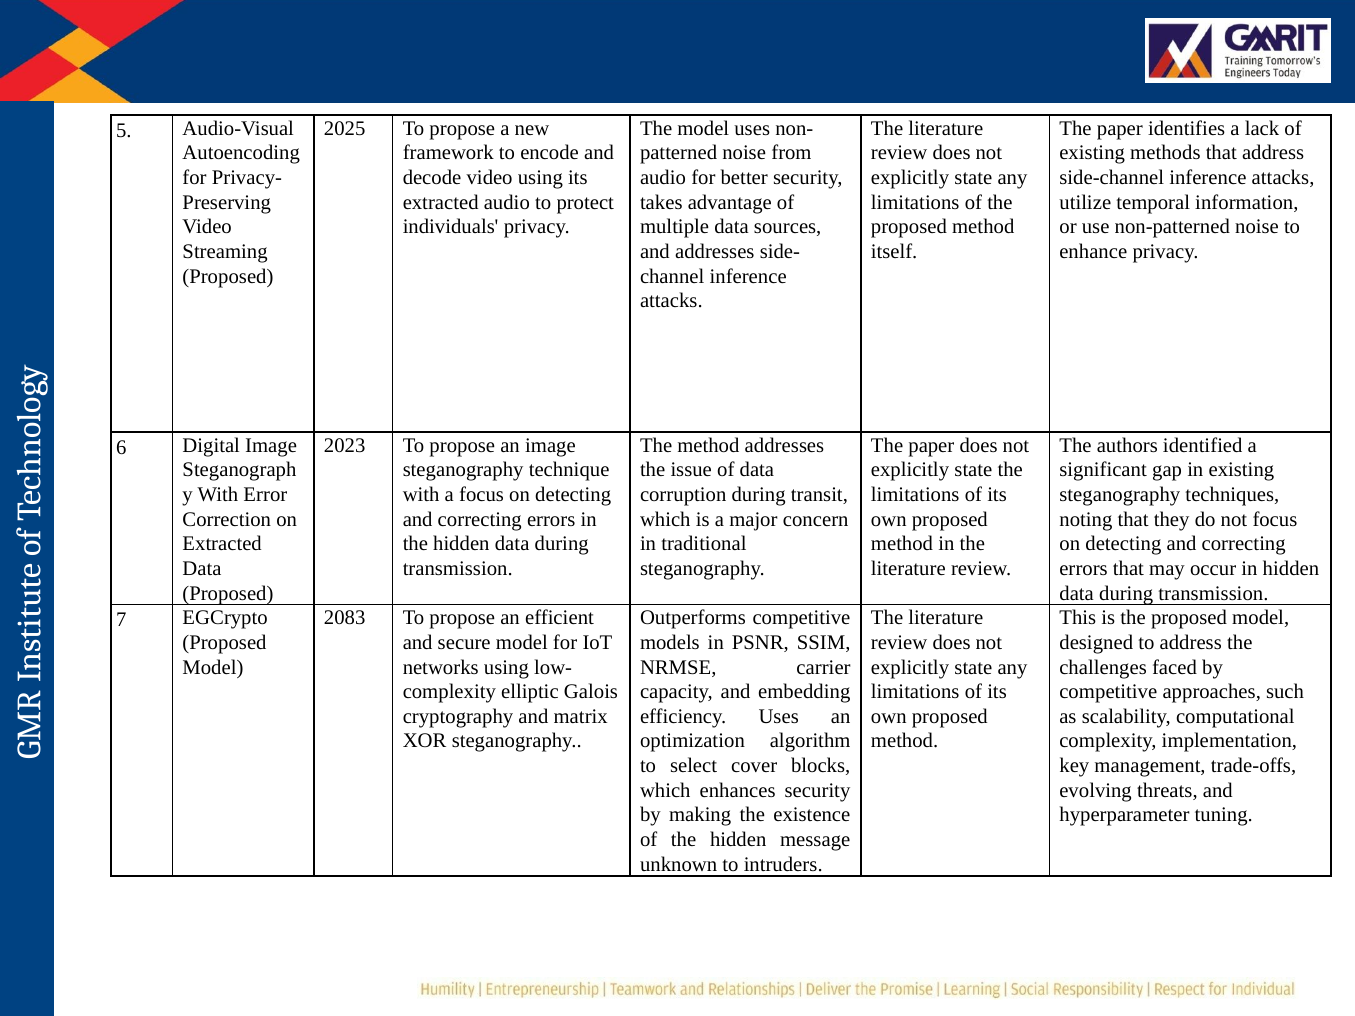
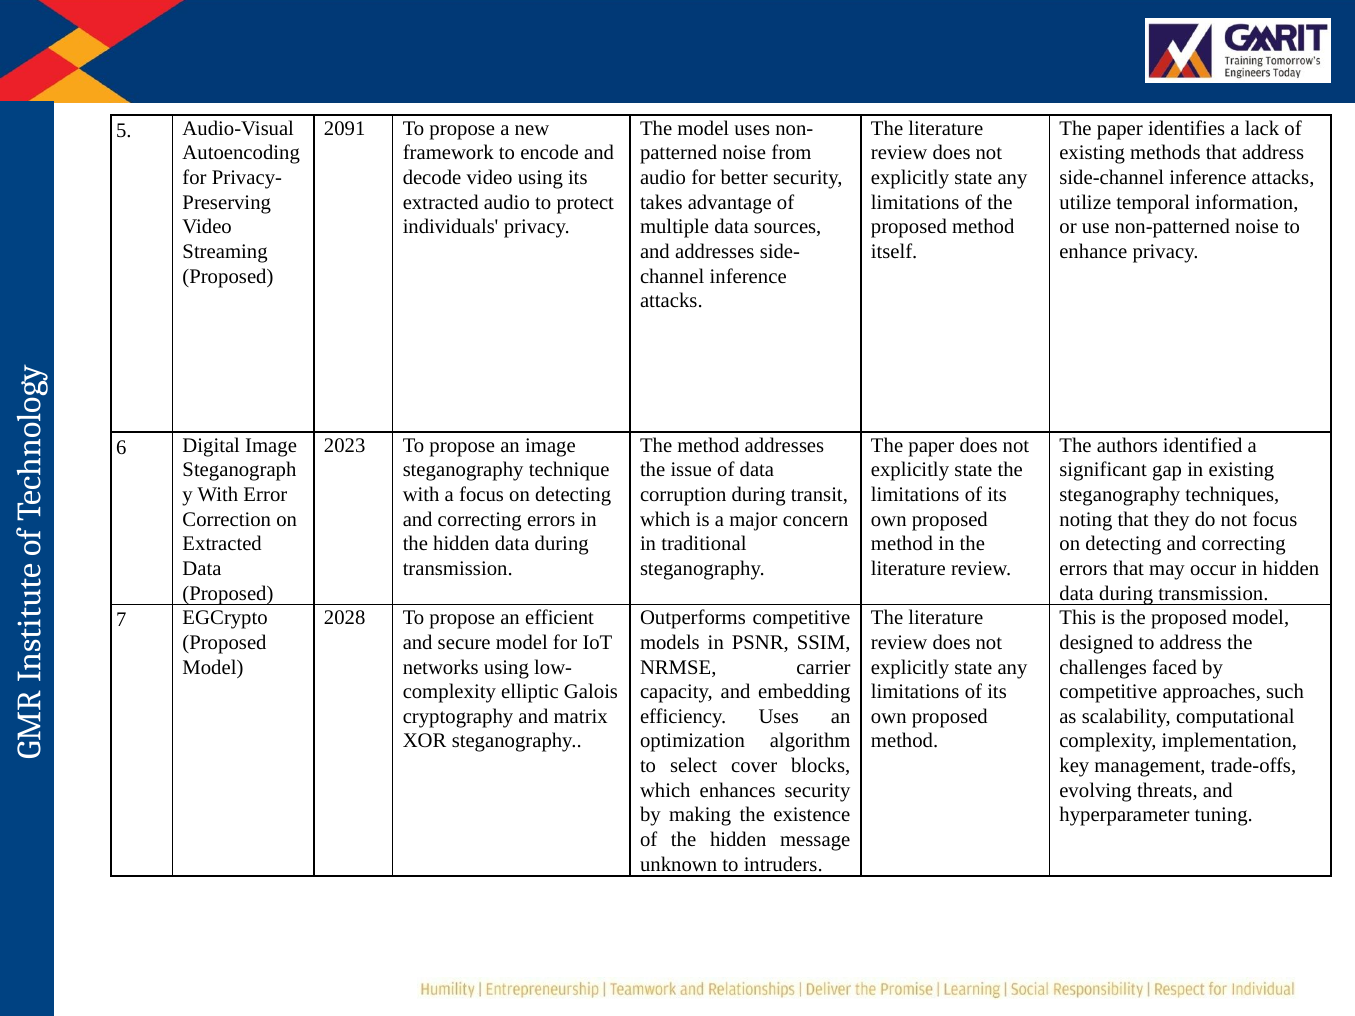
2025: 2025 -> 2091
2083: 2083 -> 2028
